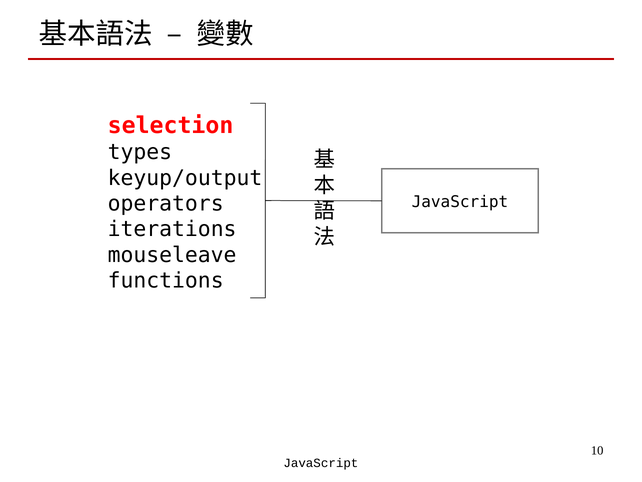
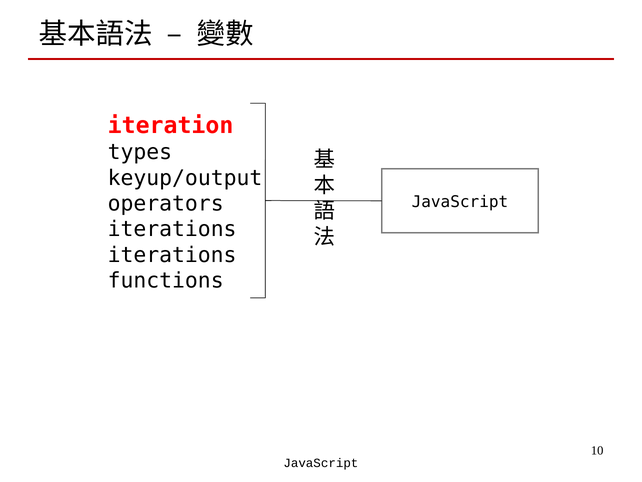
selection: selection -> iteration
mouseleave at (172, 255): mouseleave -> iterations
